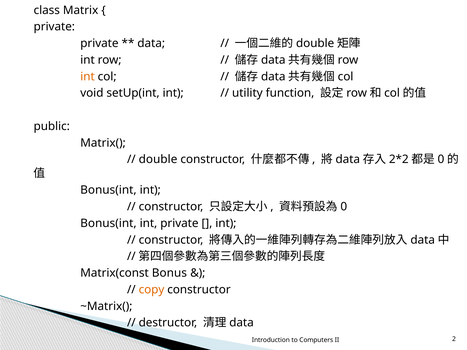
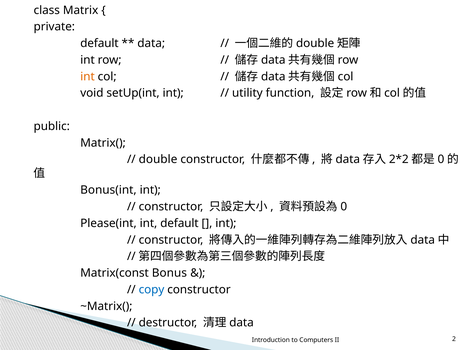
private at (99, 43): private -> default
Bonus(int at (108, 223): Bonus(int -> Please(int
int private: private -> default
copy colour: orange -> blue
